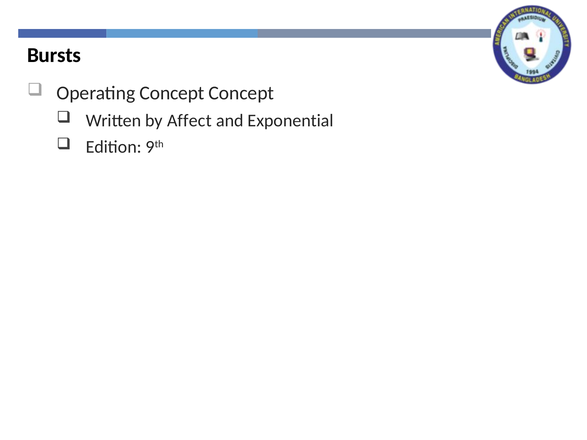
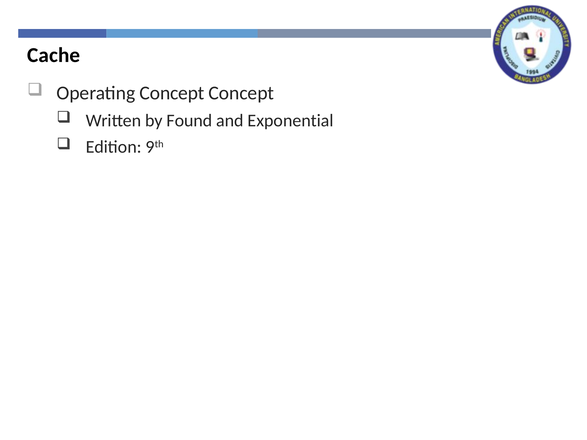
Bursts: Bursts -> Cache
Affect: Affect -> Found
